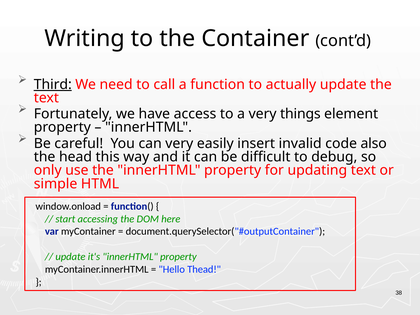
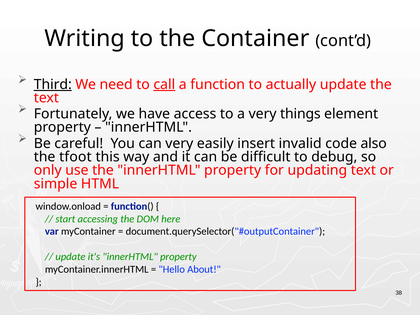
call underline: none -> present
head: head -> tfoot
Thead: Thead -> About
